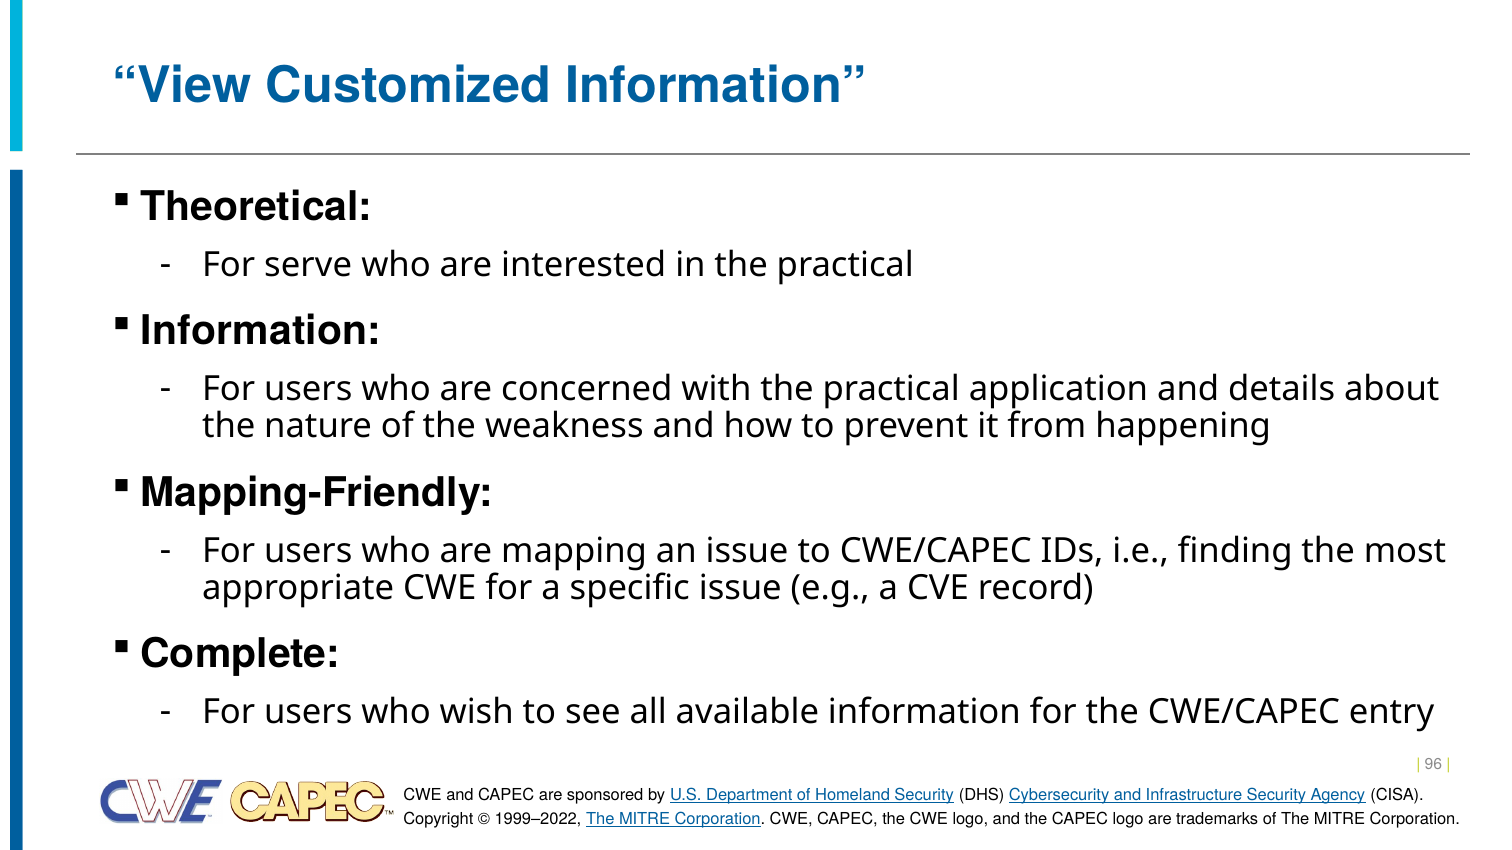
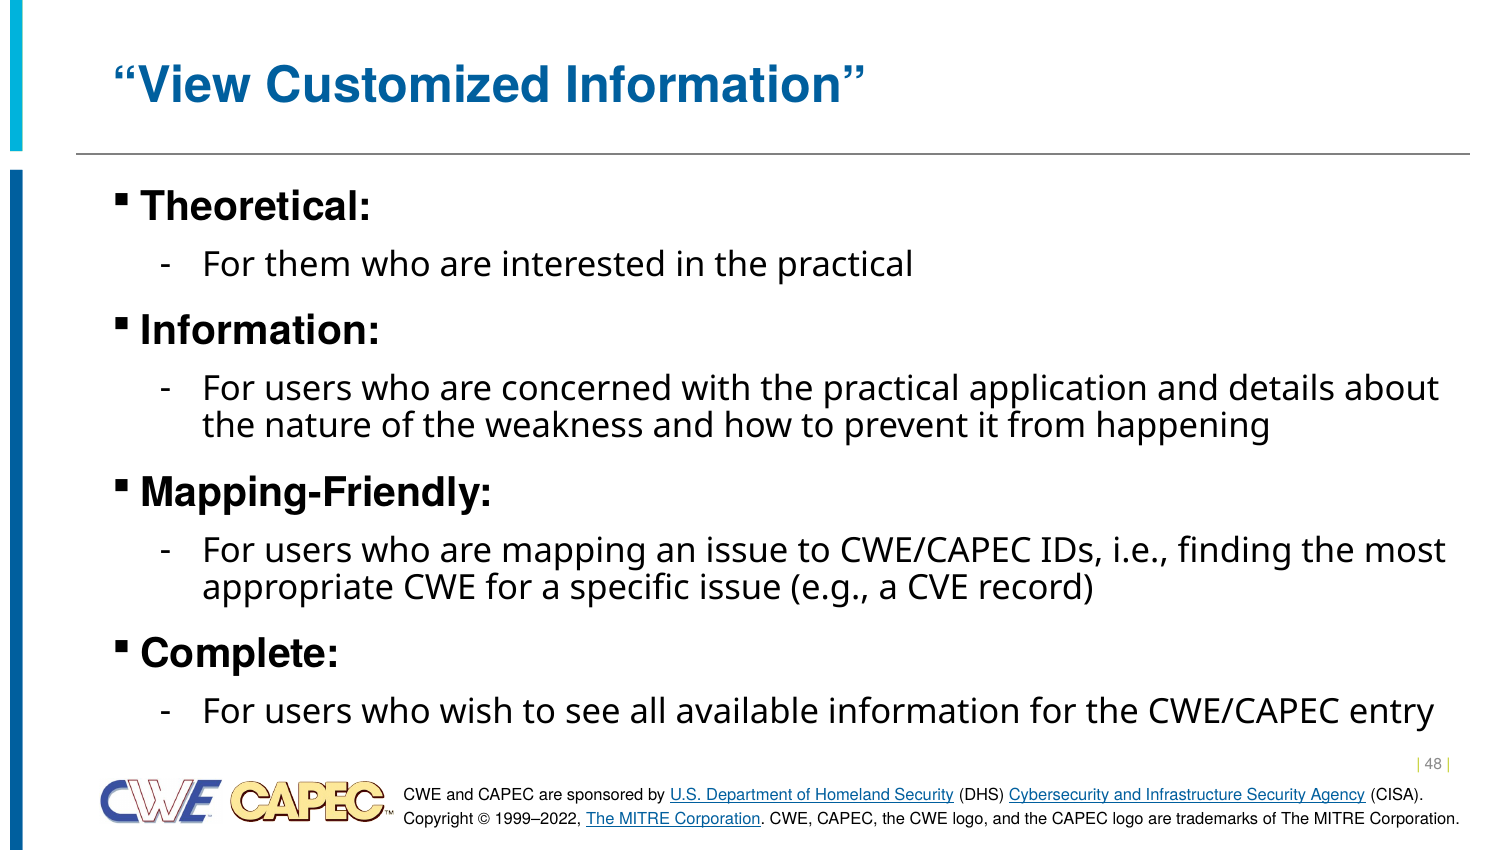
serve: serve -> them
96: 96 -> 48
